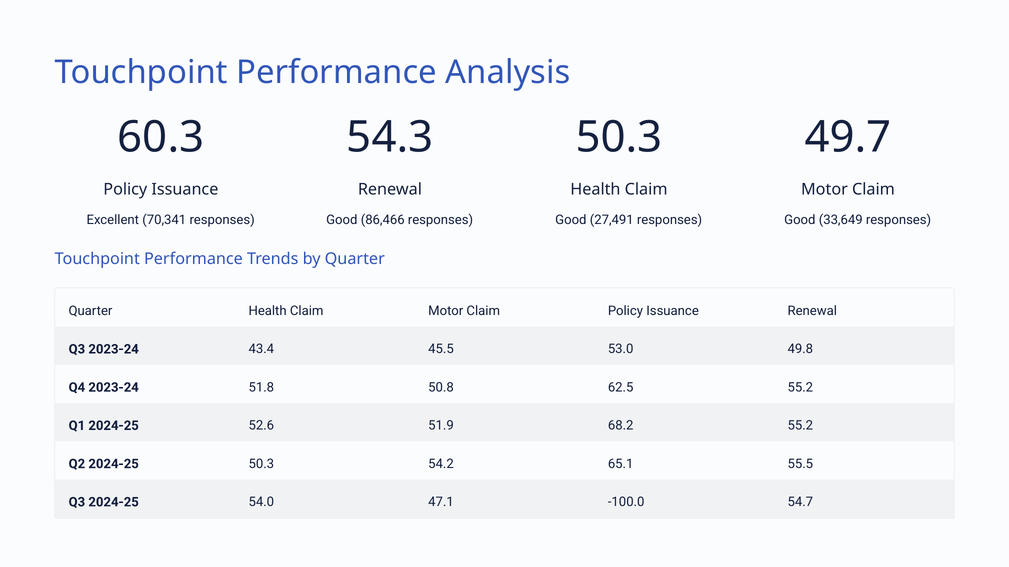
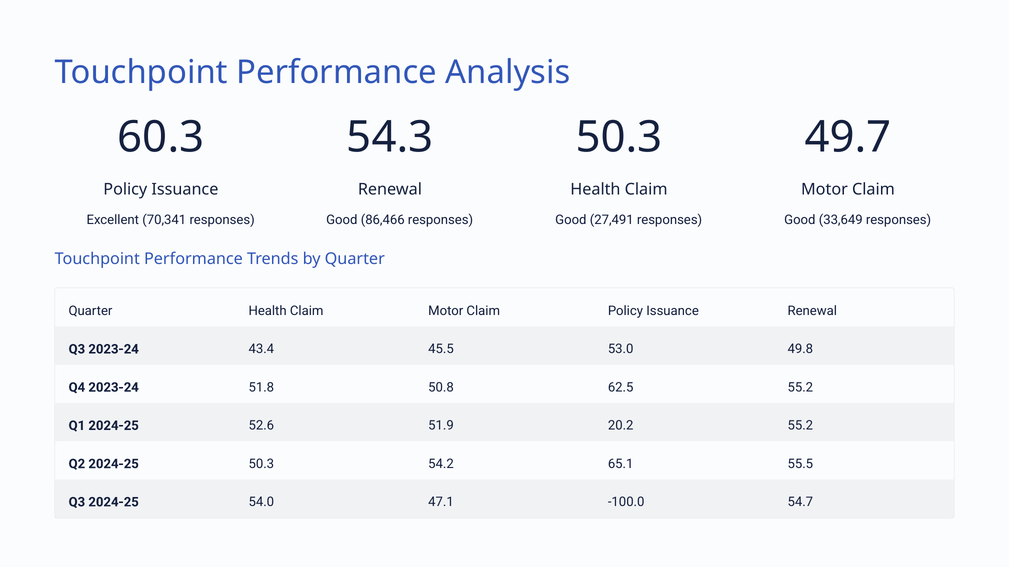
68.2: 68.2 -> 20.2
